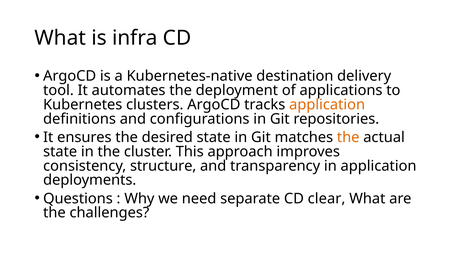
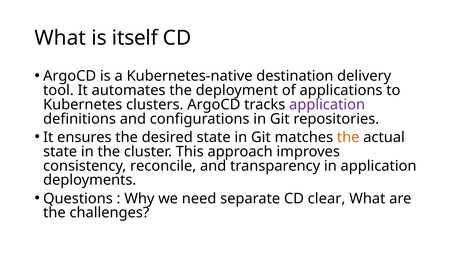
infra: infra -> itself
application at (327, 105) colour: orange -> purple
structure: structure -> reconcile
